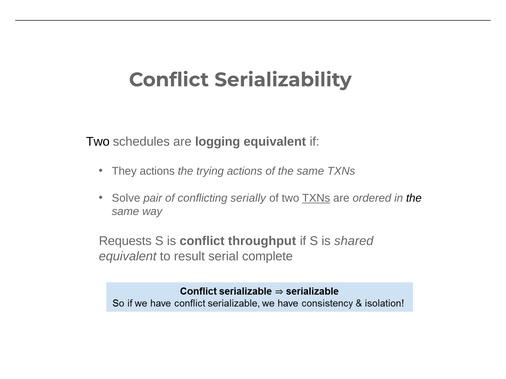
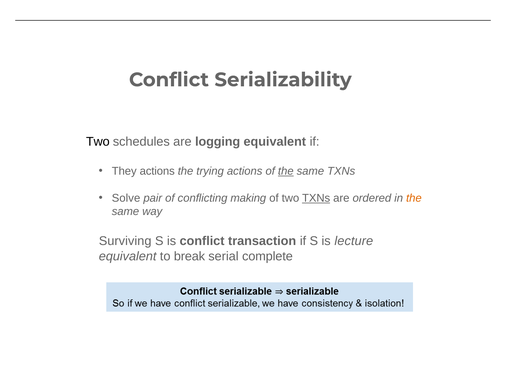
the at (286, 171) underline: none -> present
serially: serially -> making
the at (414, 198) colour: black -> orange
Requests: Requests -> Surviving
throughput: throughput -> transaction
shared: shared -> lecture
result: result -> break
